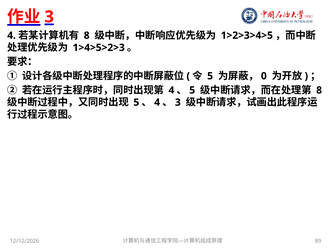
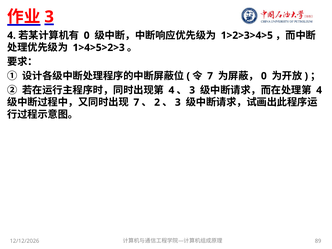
8 at (87, 35): 8 -> 0
5 at (210, 76): 5 -> 7
5 at (192, 90): 5 -> 3
8 at (319, 90): 8 -> 4
5 at (136, 102): 5 -> 7
4 at (157, 102): 4 -> 2
